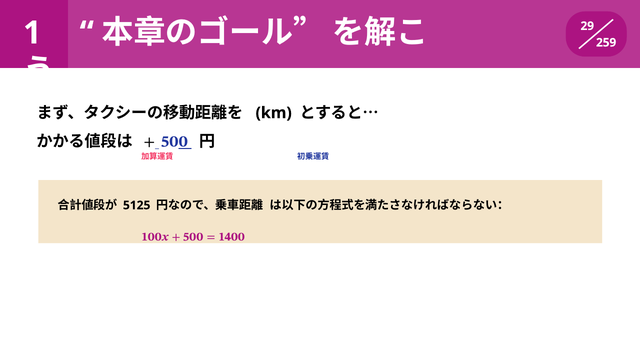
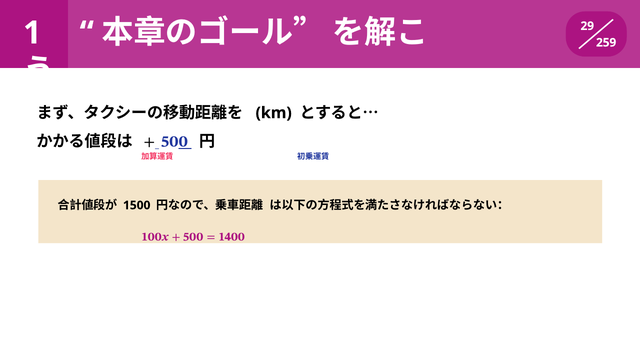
5125: 5125 -> 1500
